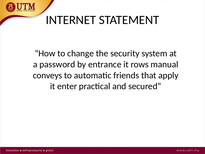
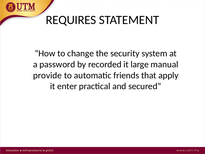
INTERNET: INTERNET -> REQUIRES
entrance: entrance -> recorded
rows: rows -> large
conveys: conveys -> provide
